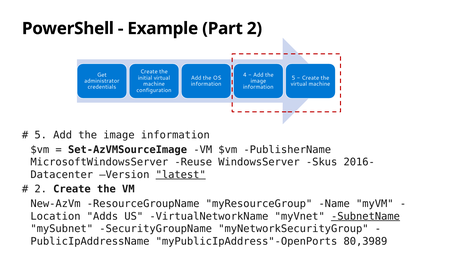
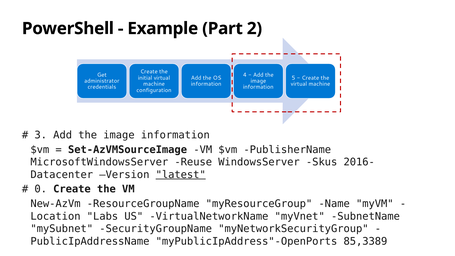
5 at (41, 135): 5 -> 3
2 at (41, 189): 2 -> 0
Adds: Adds -> Labs
SubnetName underline: present -> none
80,3989: 80,3989 -> 85,3389
